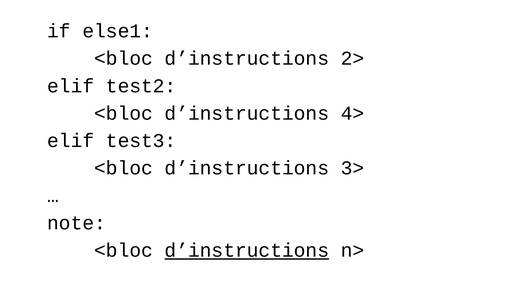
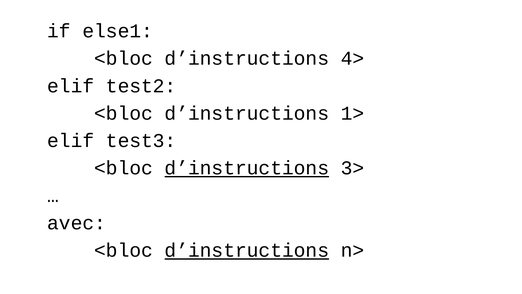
2>: 2> -> 4>
4>: 4> -> 1>
d’instructions at (247, 168) underline: none -> present
note: note -> avec
